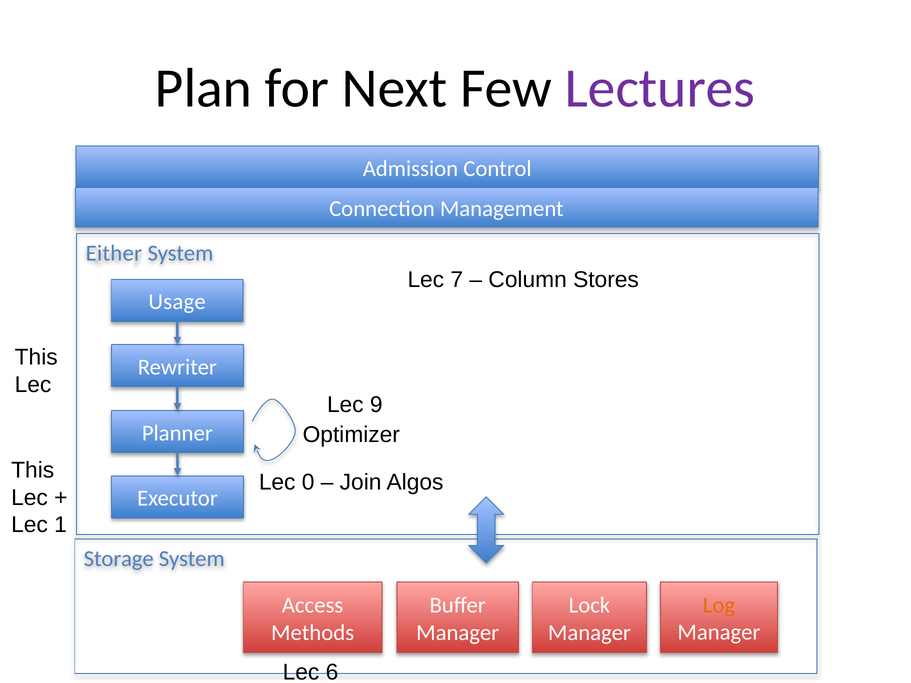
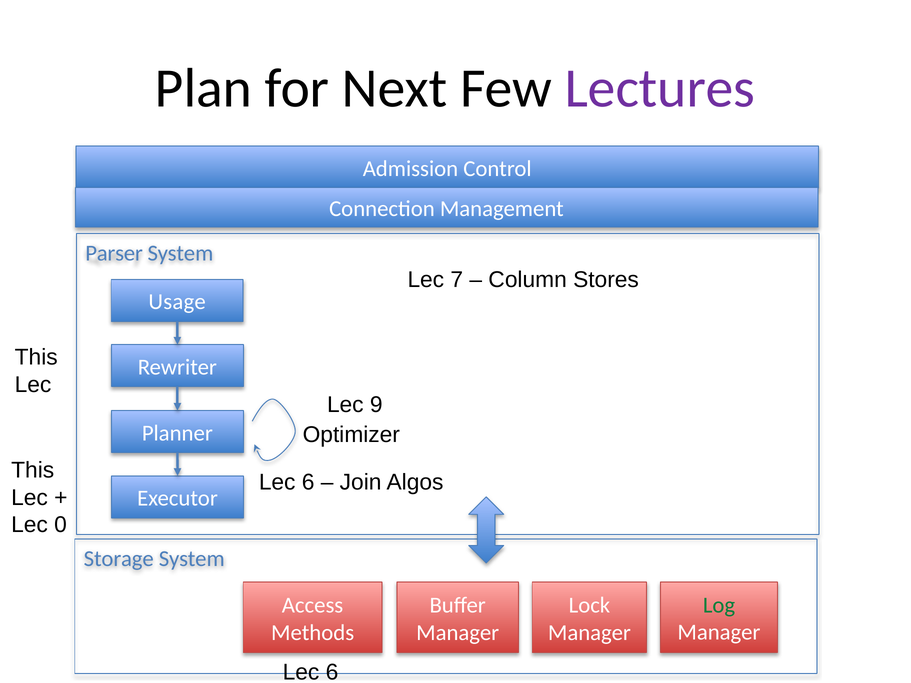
Either: Either -> Parser
0 at (308, 482): 0 -> 6
1: 1 -> 0
Log colour: orange -> green
